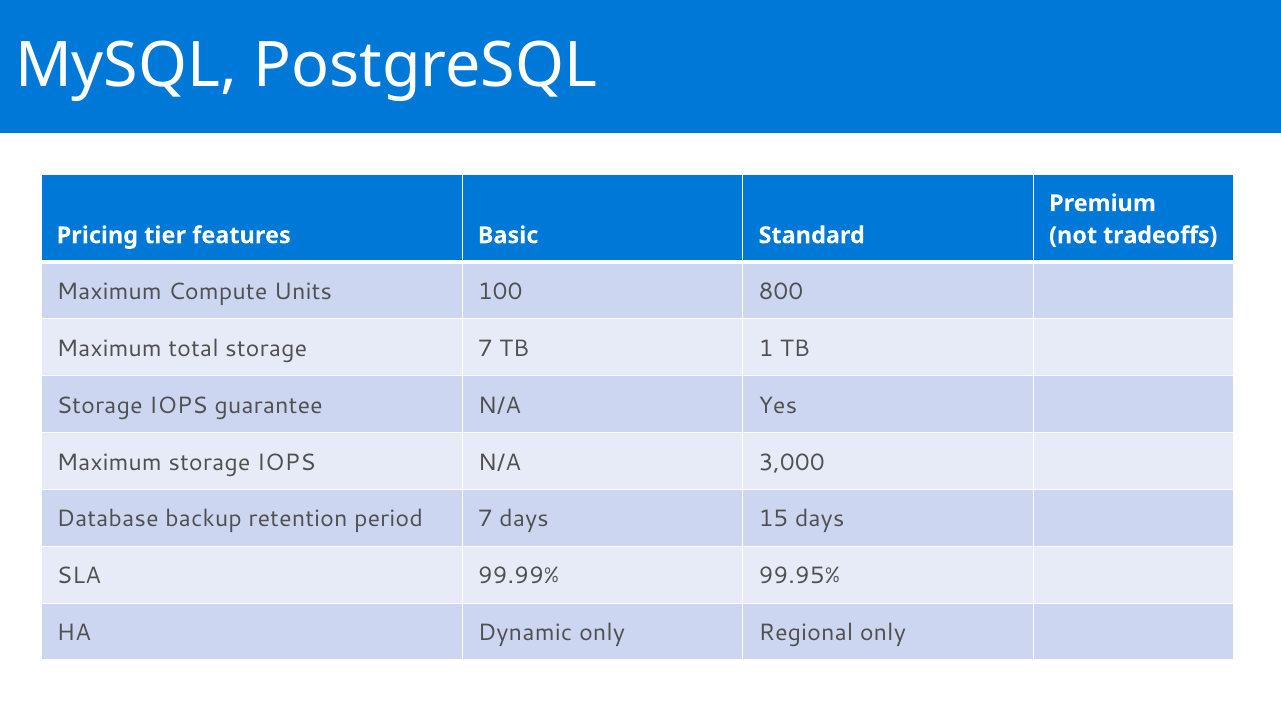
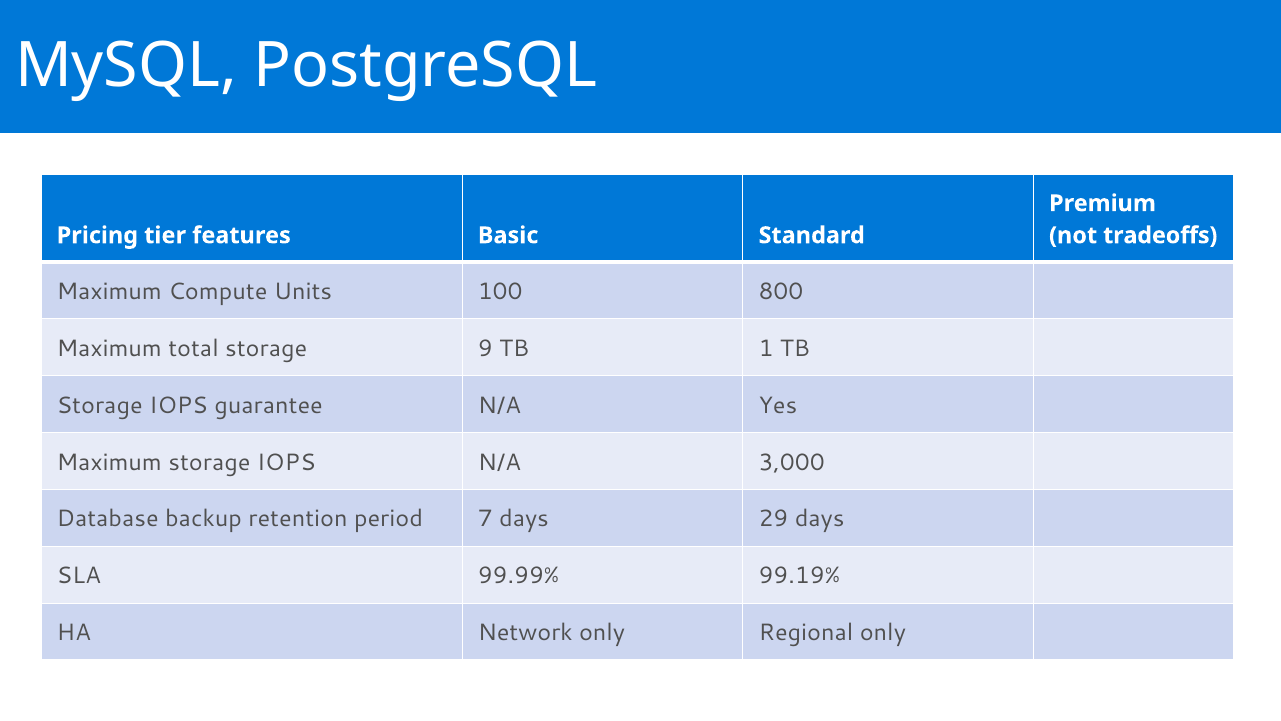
storage 7: 7 -> 9
15: 15 -> 29
99.95%: 99.95% -> 99.19%
Dynamic: Dynamic -> Network
